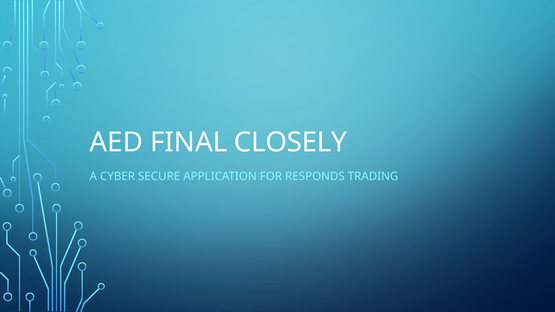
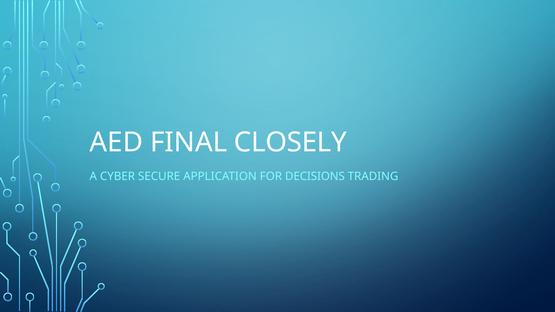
RESPONDS: RESPONDS -> DECISIONS
